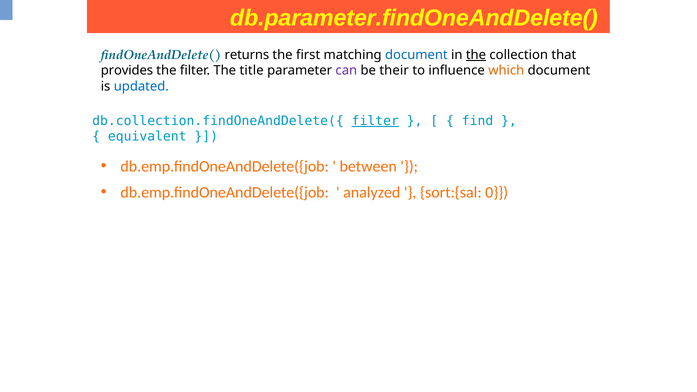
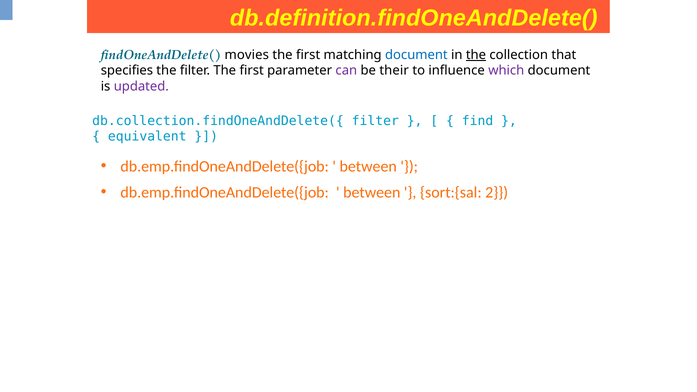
db.parameter.findOneAndDelete(: db.parameter.findOneAndDelete( -> db.definition.findOneAndDelete(
returns: returns -> movies
provides: provides -> specifies
filter The title: title -> first
which colour: orange -> purple
updated colour: blue -> purple
filter at (375, 121) underline: present -> none
analyzed at (372, 193): analyzed -> between
0: 0 -> 2
